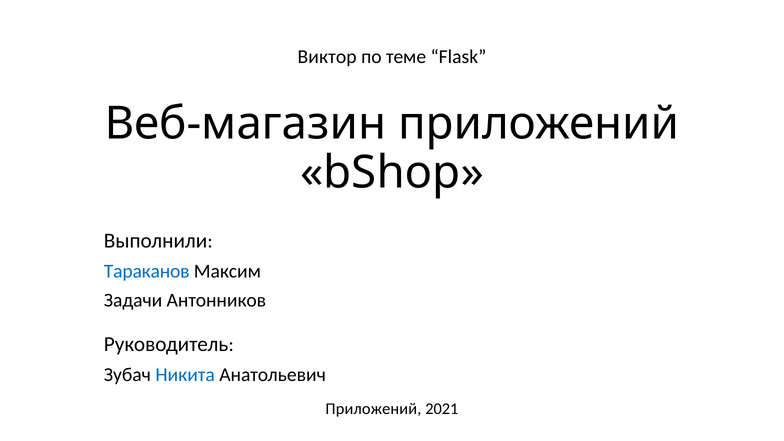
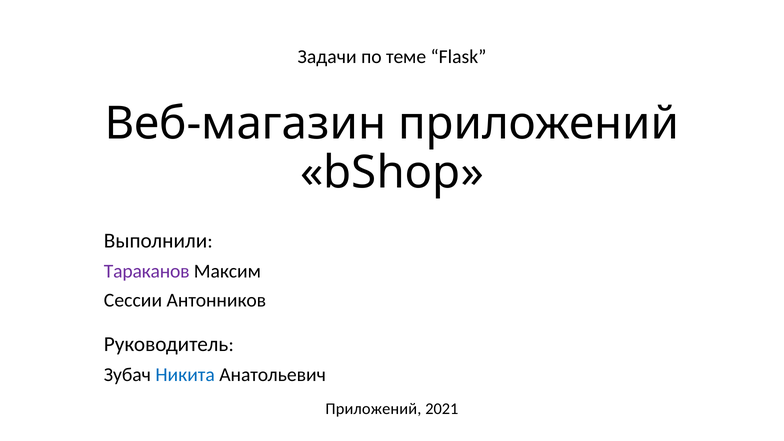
Виктор: Виктор -> Задачи
Тараканов colour: blue -> purple
Задачи: Задачи -> Сессии
